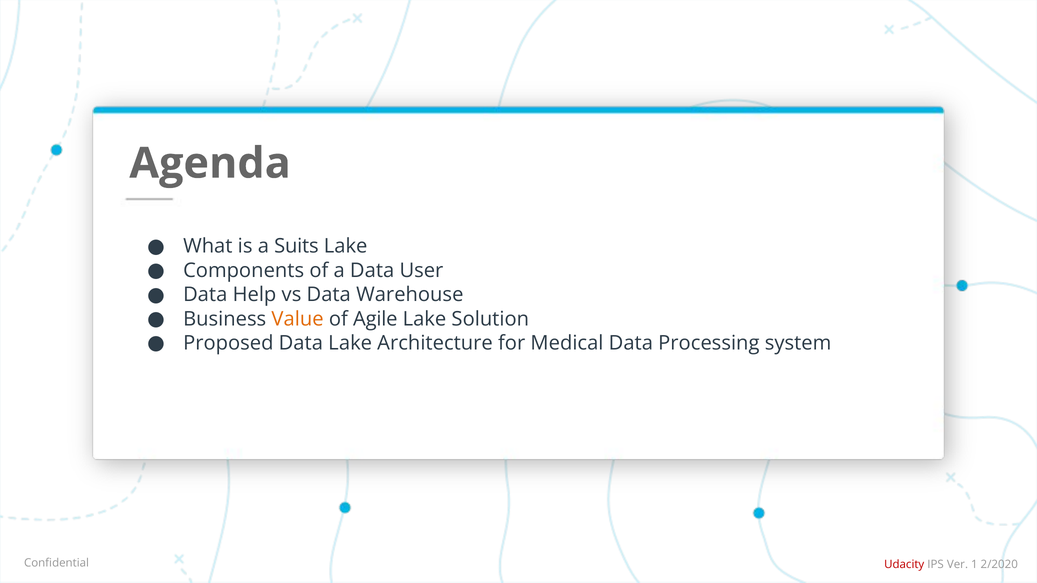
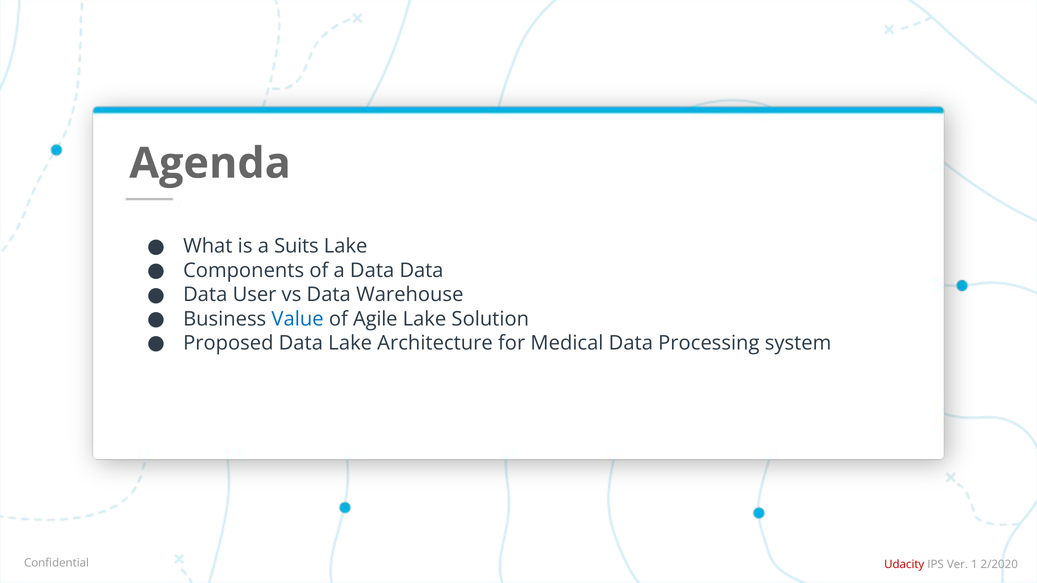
Data User: User -> Data
Help: Help -> User
Value colour: orange -> blue
